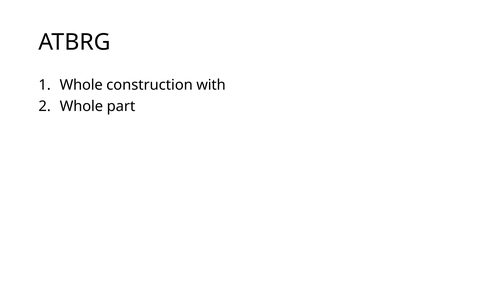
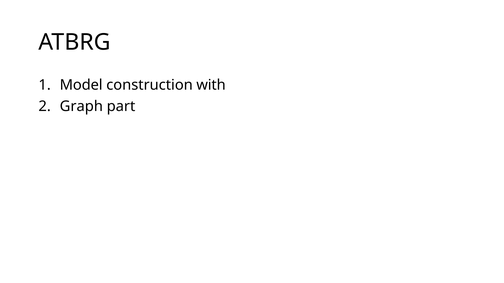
Whole at (81, 85): Whole -> Model
Whole at (81, 106): Whole -> Graph
